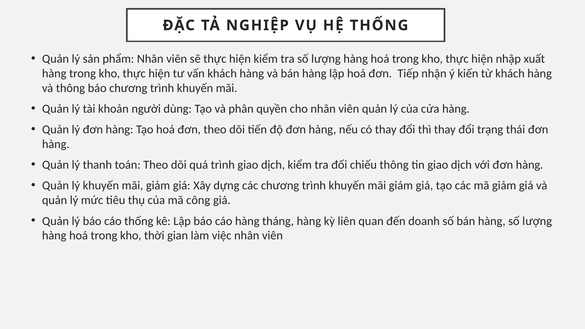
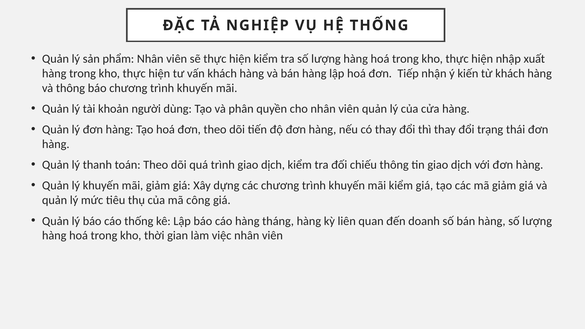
mãi giám: giám -> kiểm
